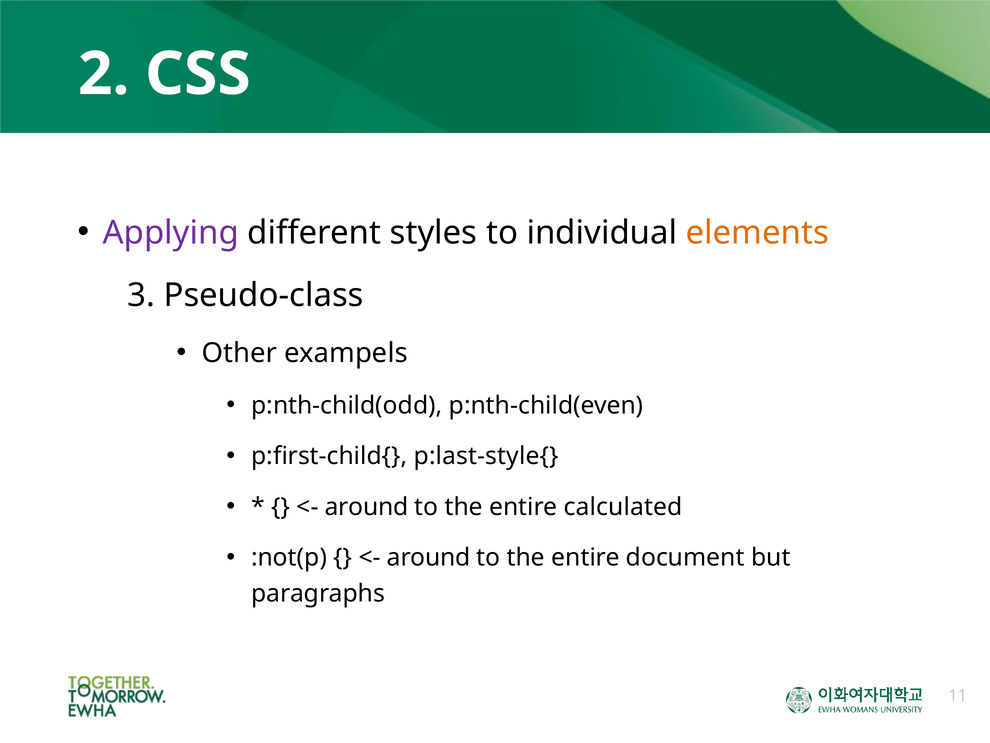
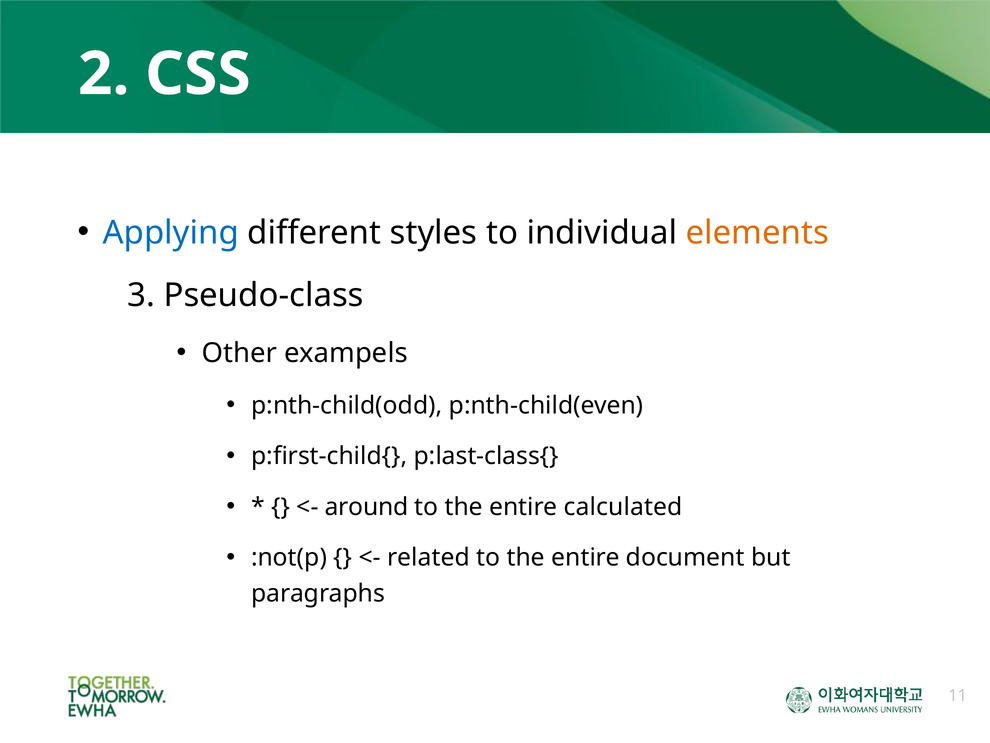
Applying colour: purple -> blue
p:last-style{: p:last-style{ -> p:last-class{
around at (429, 557): around -> related
